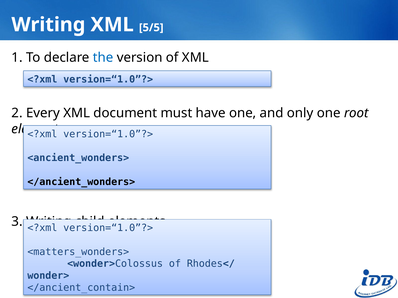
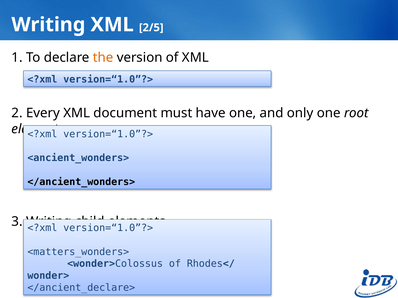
5/5: 5/5 -> 2/5
the colour: blue -> orange
</ancient_contain>: </ancient_contain> -> </ancient_declare>
